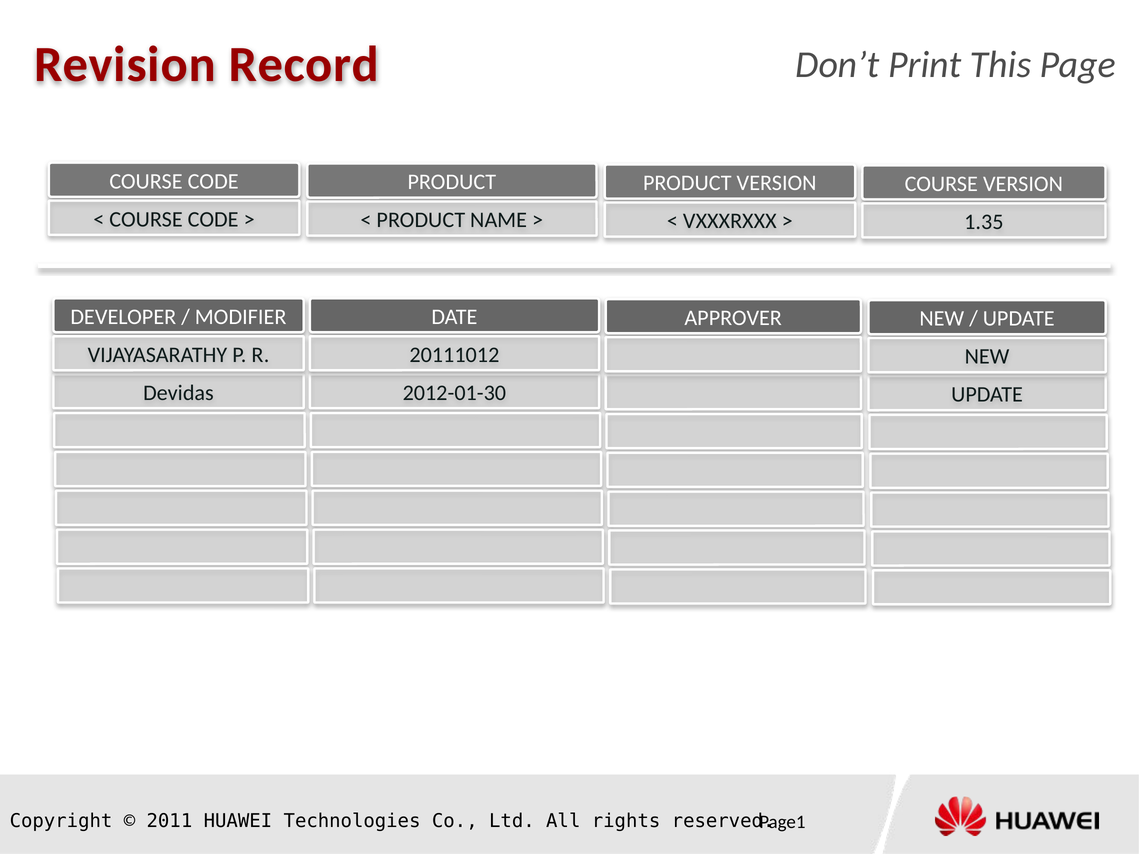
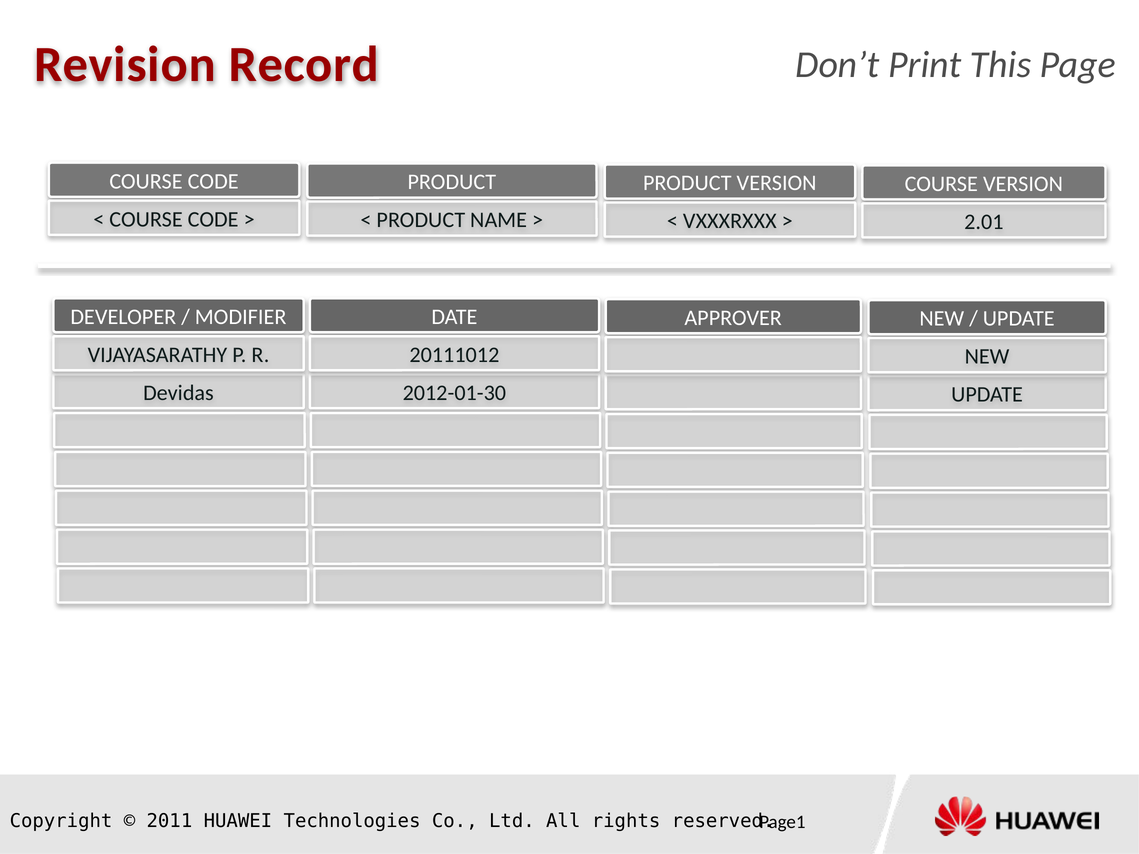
1.35: 1.35 -> 2.01
